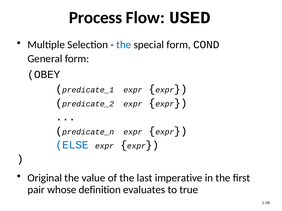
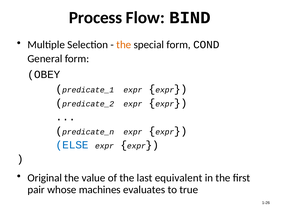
USED: USED -> BIND
the at (124, 45) colour: blue -> orange
imperative: imperative -> equivalent
definition: definition -> machines
